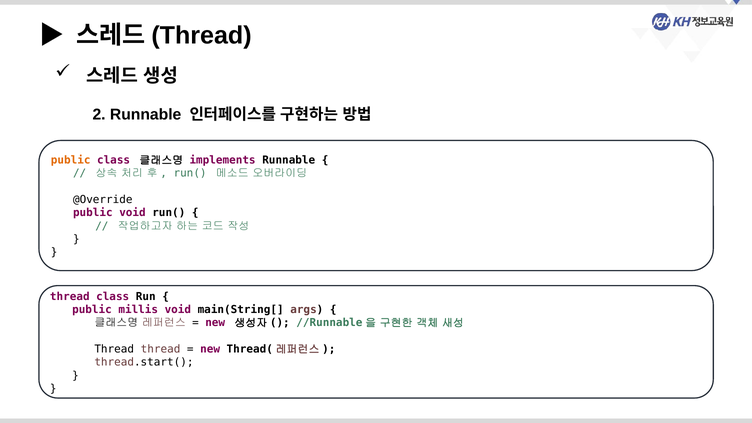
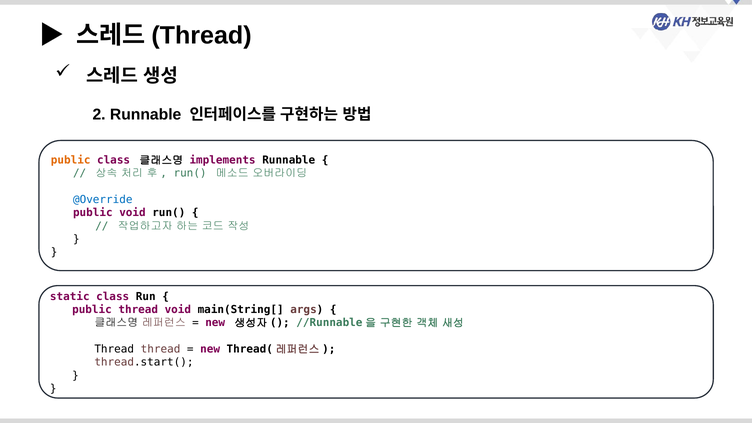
@Override colour: black -> blue
thread at (70, 296): thread -> static
public millis: millis -> thread
